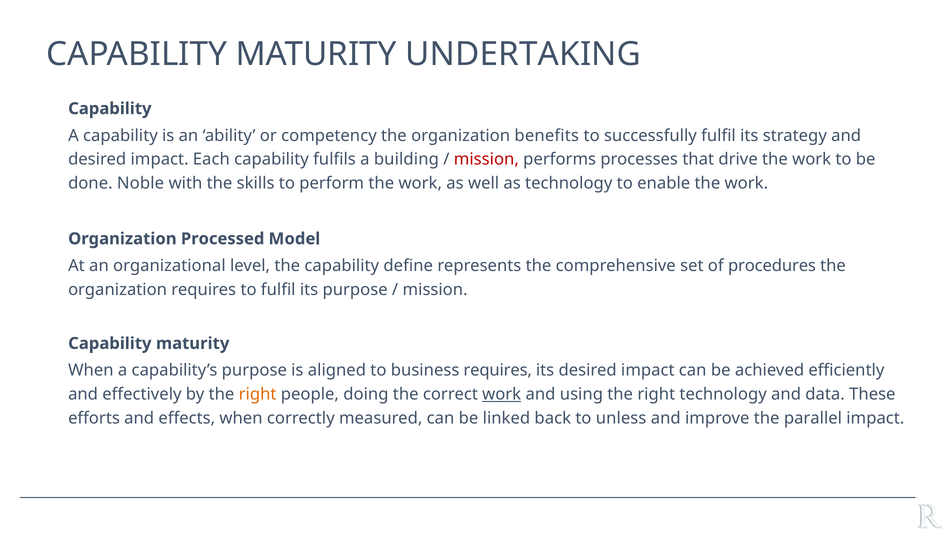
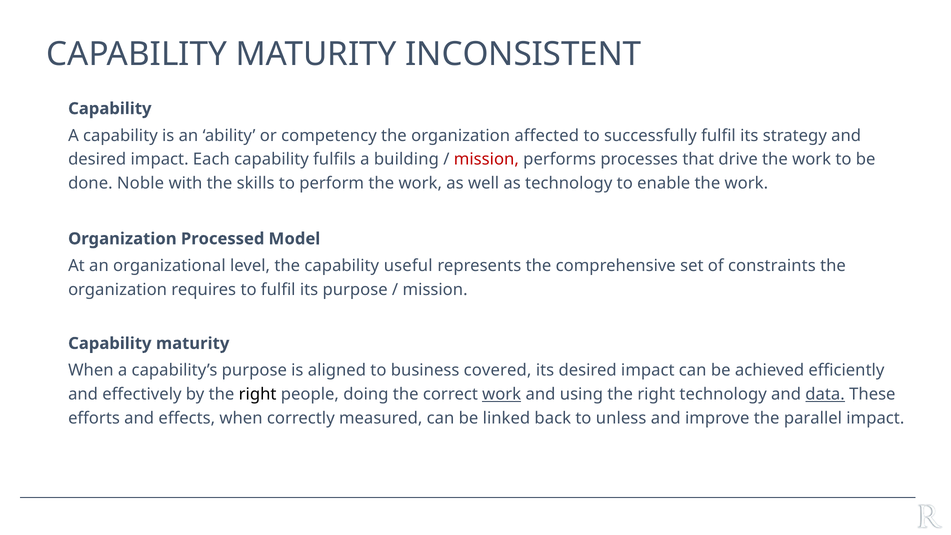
UNDERTAKING: UNDERTAKING -> INCONSISTENT
benefits: benefits -> affected
define: define -> useful
procedures: procedures -> constraints
business requires: requires -> covered
right at (258, 394) colour: orange -> black
data underline: none -> present
